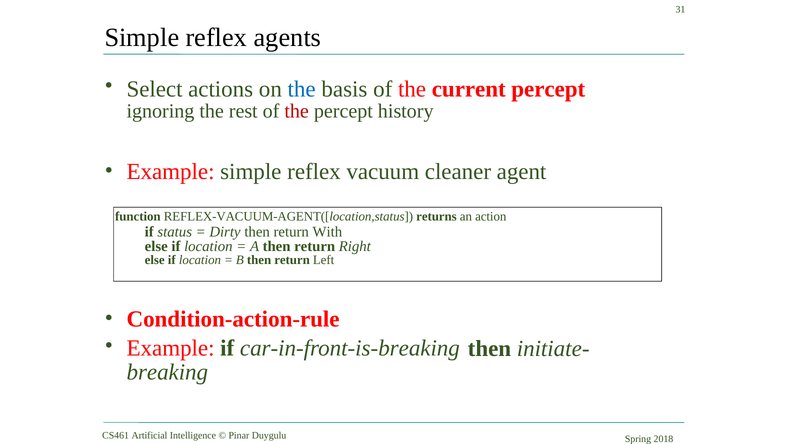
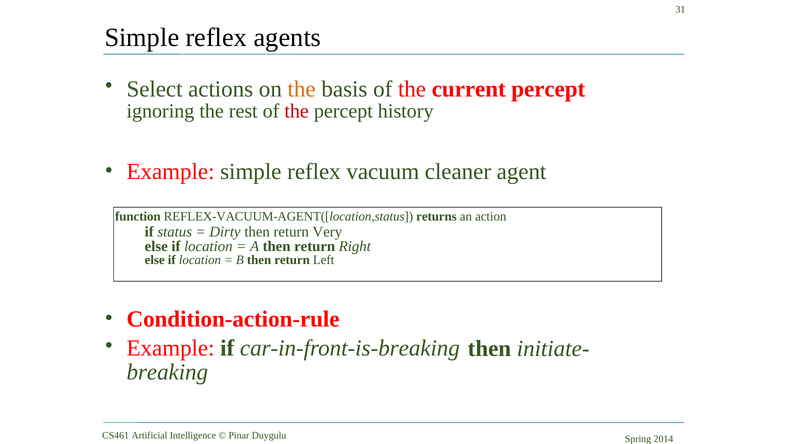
the at (302, 89) colour: blue -> orange
With: With -> Very
2018: 2018 -> 2014
